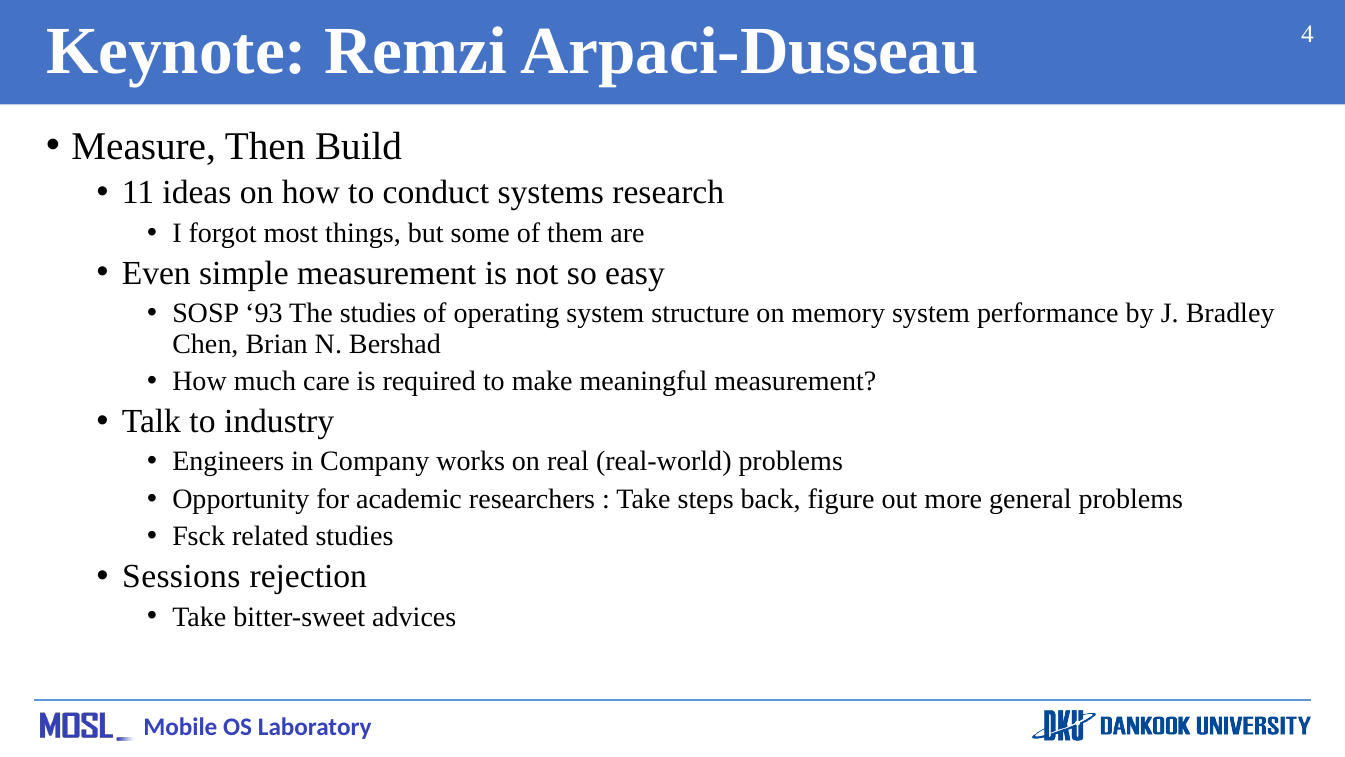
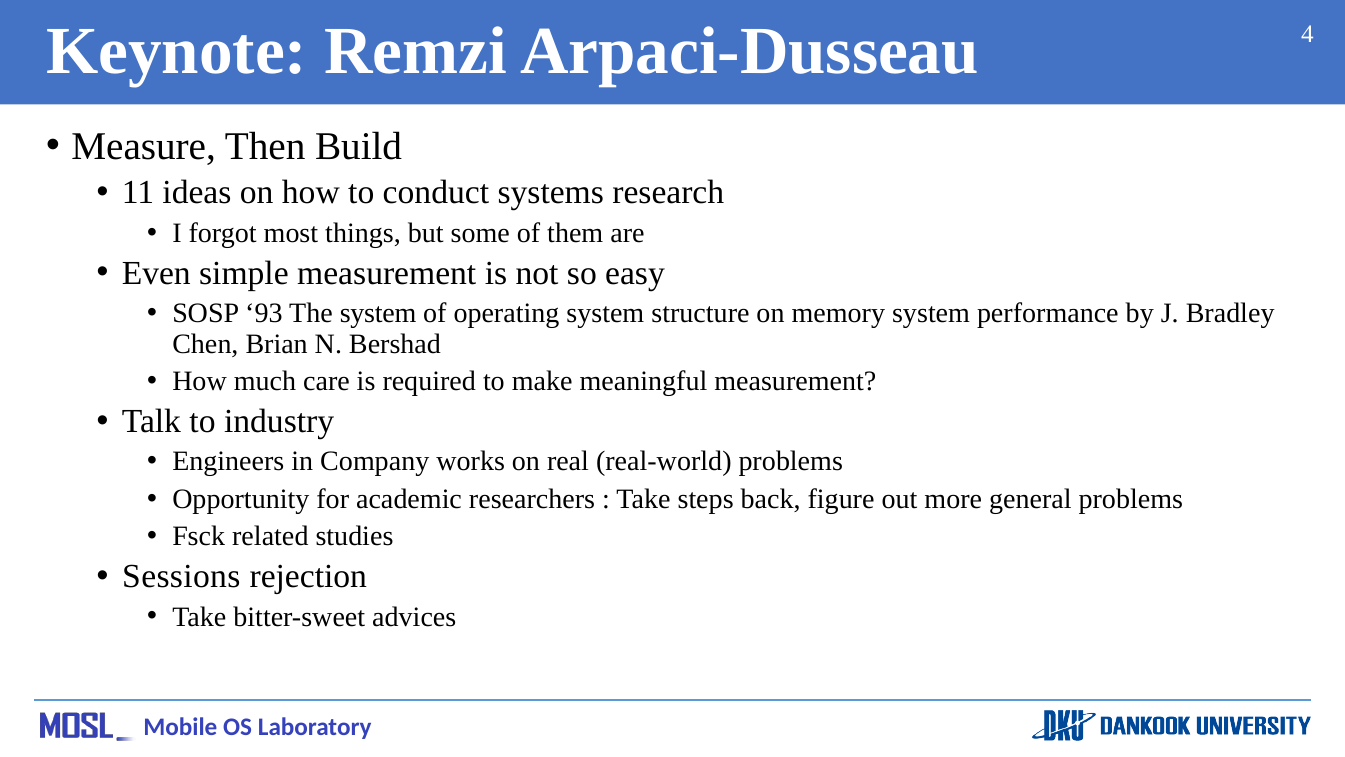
The studies: studies -> system
